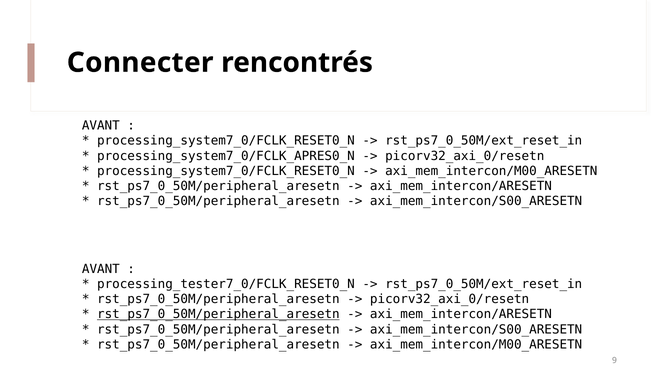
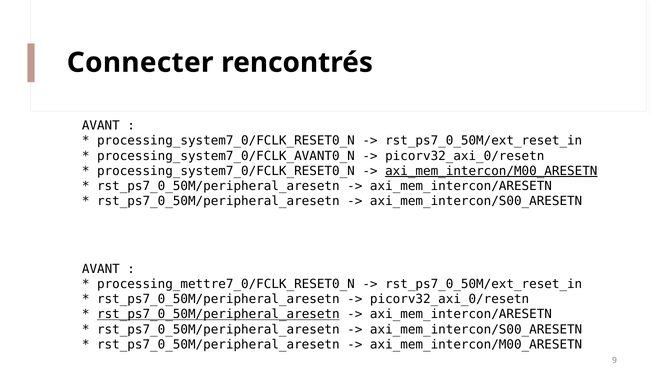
processing_system7_0/FCLK_APRES0_N: processing_system7_0/FCLK_APRES0_N -> processing_system7_0/FCLK_AVANT0_N
axi_mem_intercon/M00_ARESETN at (491, 171) underline: none -> present
processing_tester7_0/FCLK_RESET0_N: processing_tester7_0/FCLK_RESET0_N -> processing_mettre7_0/FCLK_RESET0_N
